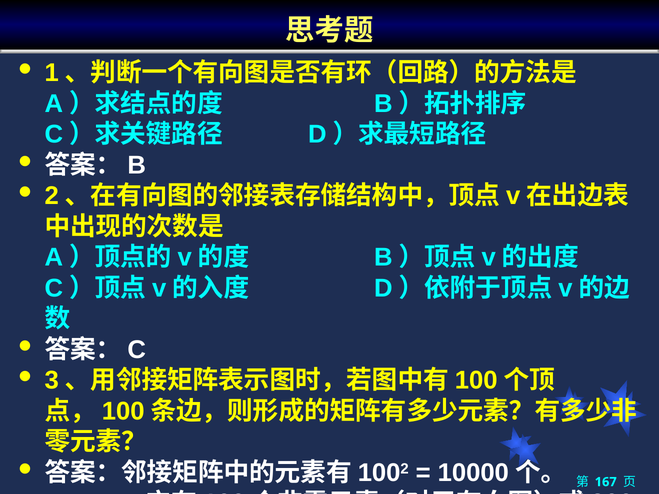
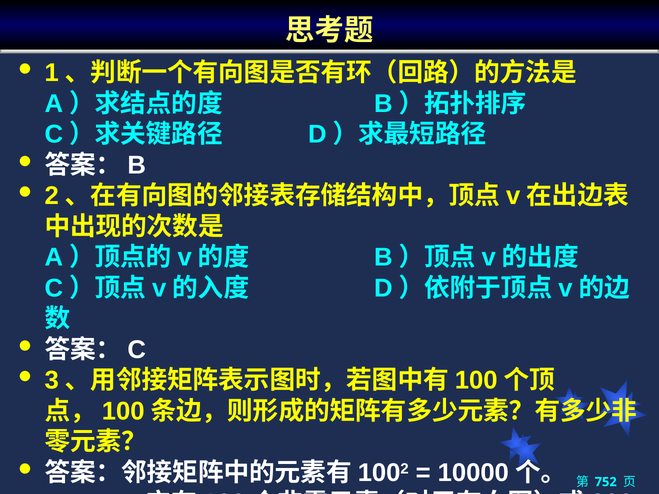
167: 167 -> 752
